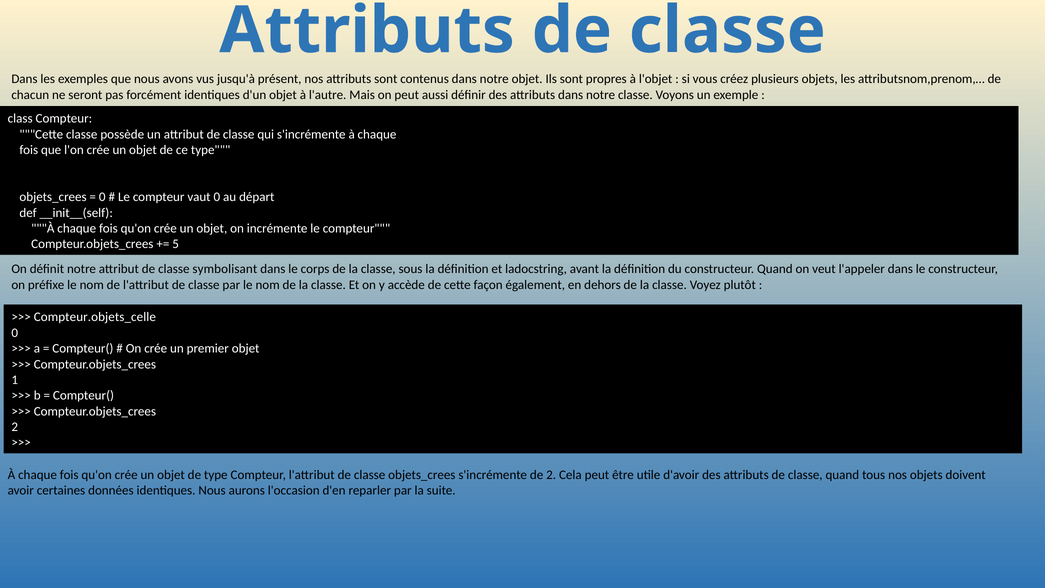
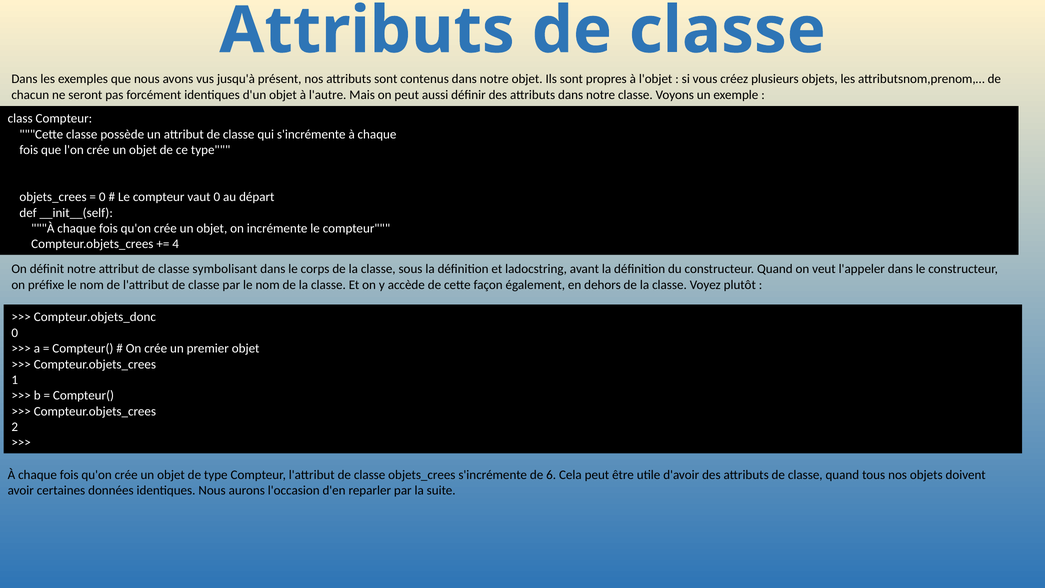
5: 5 -> 4
Compteur.objets_celle: Compteur.objets_celle -> Compteur.objets_donc
de 2: 2 -> 6
